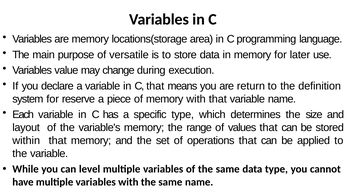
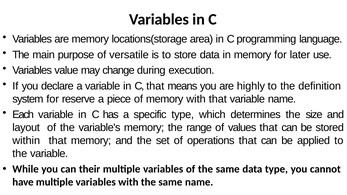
return: return -> highly
level: level -> their
